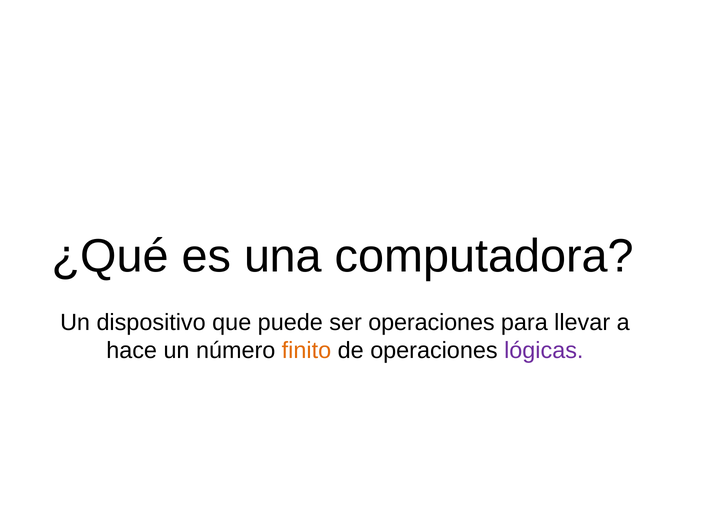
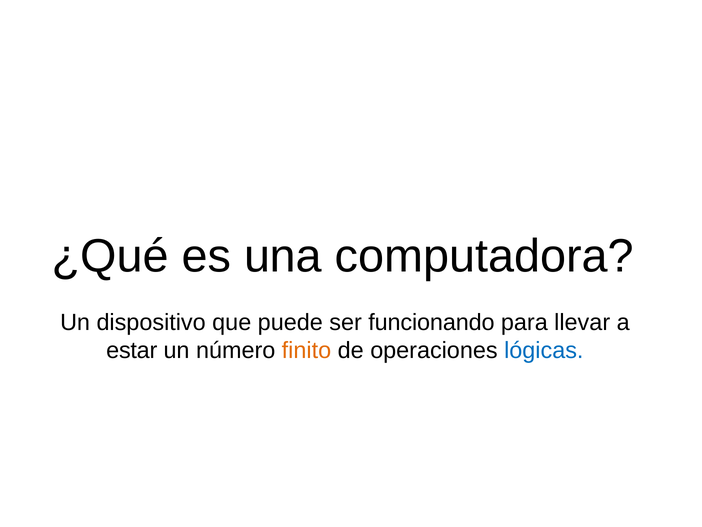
ser operaciones: operaciones -> funcionando
hace: hace -> estar
lógicas colour: purple -> blue
